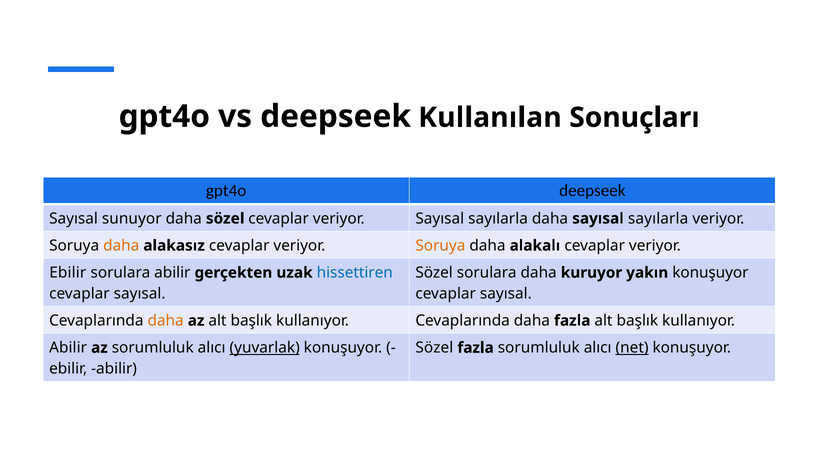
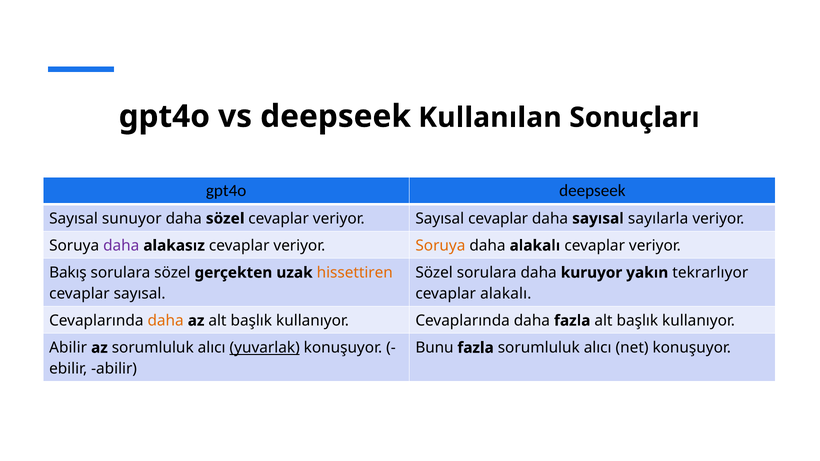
veriyor Sayısal sayılarla: sayılarla -> cevaplar
daha at (121, 246) colour: orange -> purple
Ebilir at (68, 273): Ebilir -> Bakış
sorulara abilir: abilir -> sözel
hissettiren colour: blue -> orange
yakın konuşuyor: konuşuyor -> tekrarlıyor
sayısal at (506, 294): sayısal -> alakalı
Sözel at (434, 348): Sözel -> Bunu
net underline: present -> none
